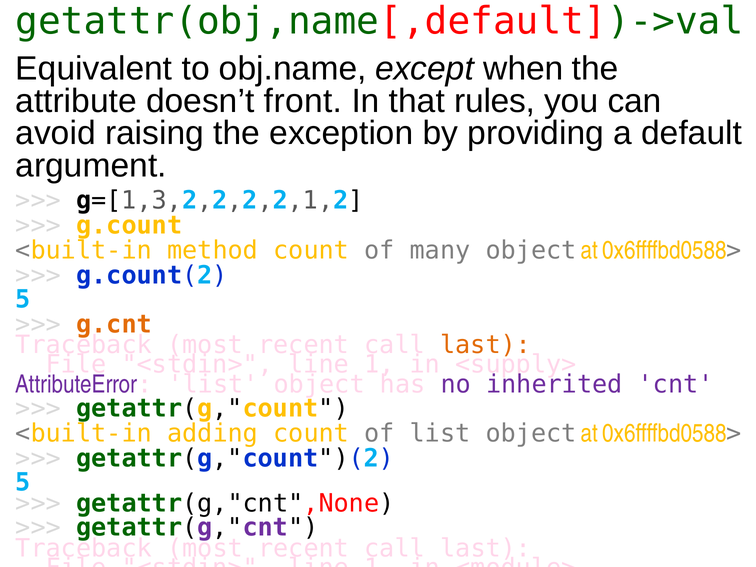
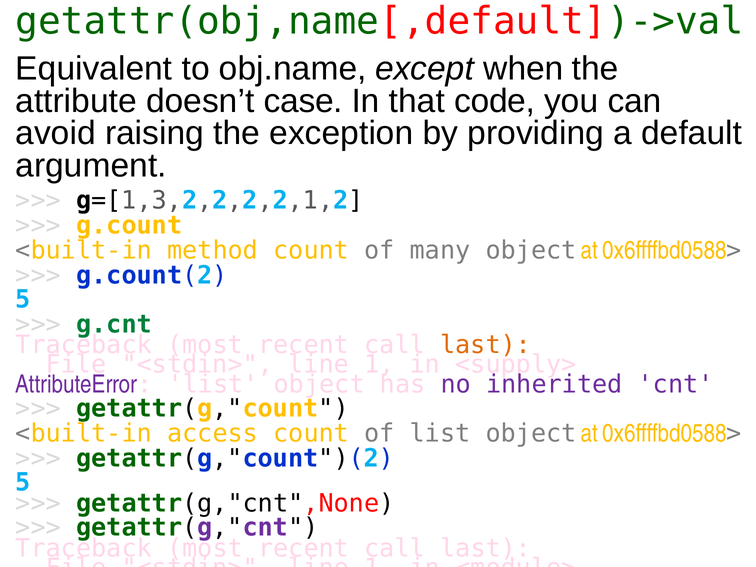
front: front -> case
rules: rules -> code
g.cnt colour: orange -> green
adding: adding -> access
